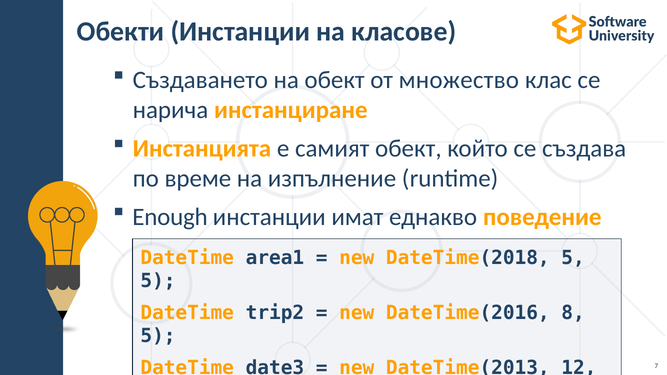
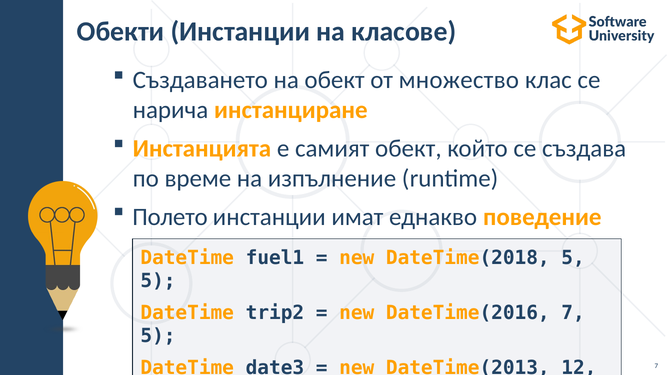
Enough: Enough -> Полето
area1: area1 -> fuel1
DateTime(2016 8: 8 -> 7
